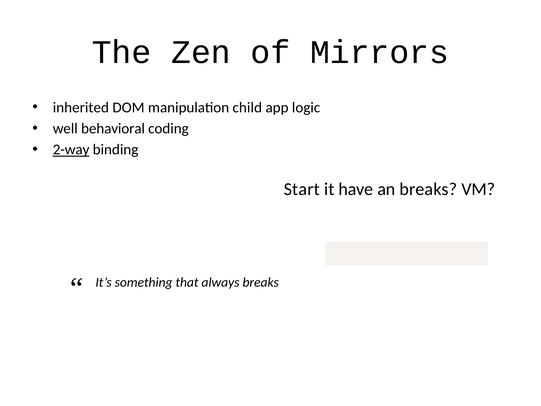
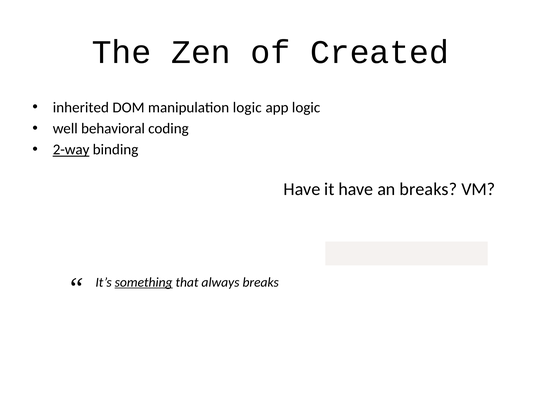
Mirrors: Mirrors -> Created
manipulation child: child -> logic
Start at (302, 189): Start -> Have
something underline: none -> present
